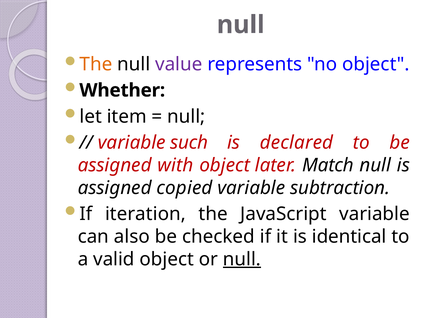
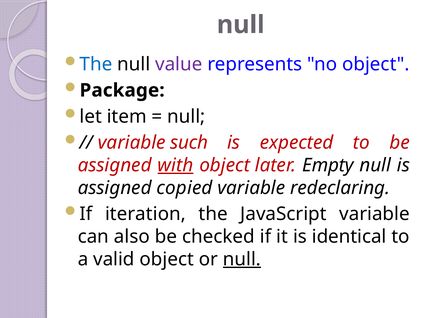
The at (96, 64) colour: orange -> blue
Whether: Whether -> Package
declared: declared -> expected
with underline: none -> present
Match: Match -> Empty
subtraction: subtraction -> redeclaring
